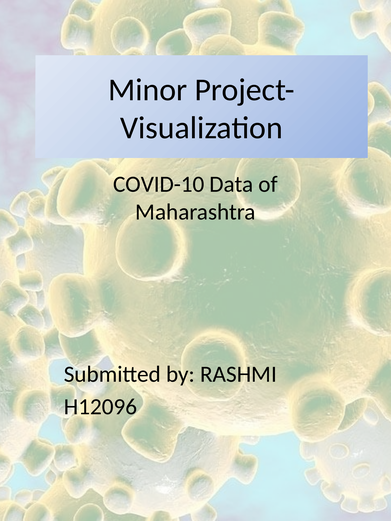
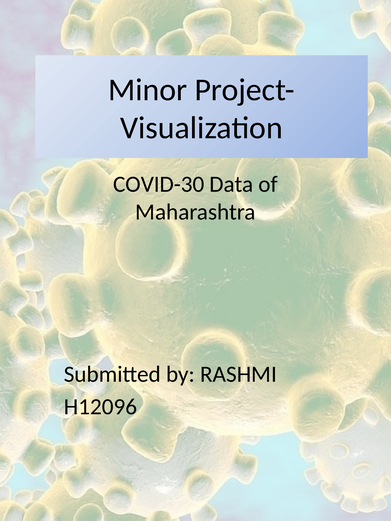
COVID-10: COVID-10 -> COVID-30
